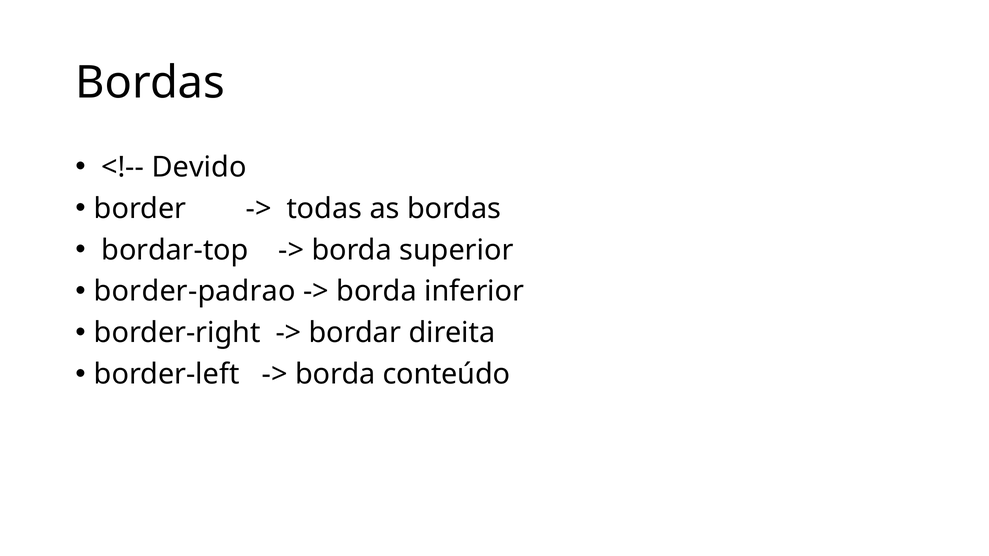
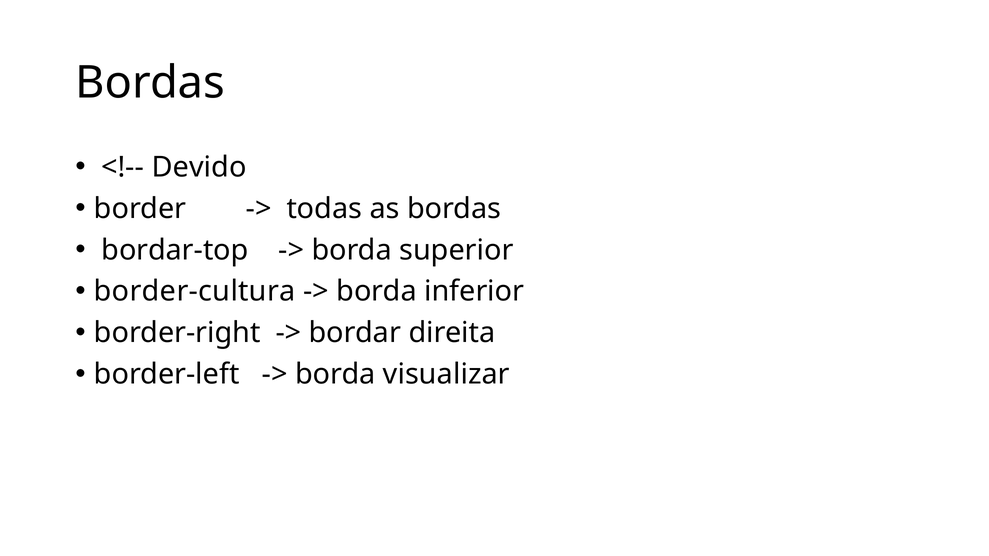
border-padrao: border-padrao -> border-cultura
conteúdo: conteúdo -> visualizar
